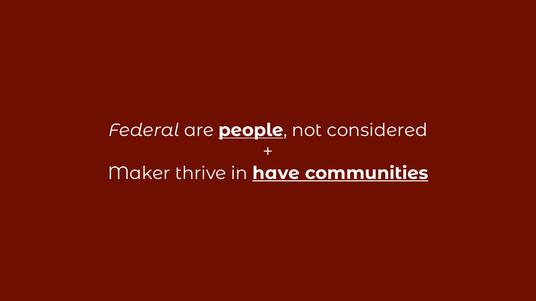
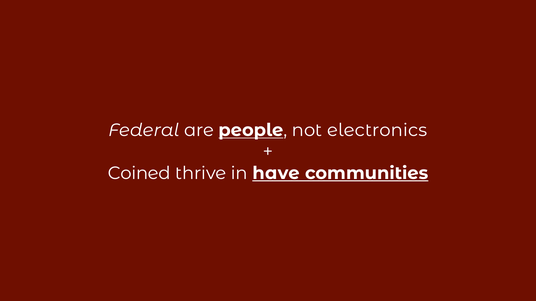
considered: considered -> electronics
Maker: Maker -> Coined
